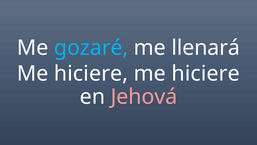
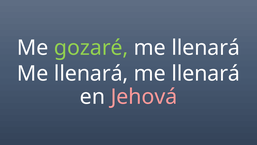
gozaré colour: light blue -> light green
hiciere at (91, 73): hiciere -> llenará
hiciere at (206, 73): hiciere -> llenará
